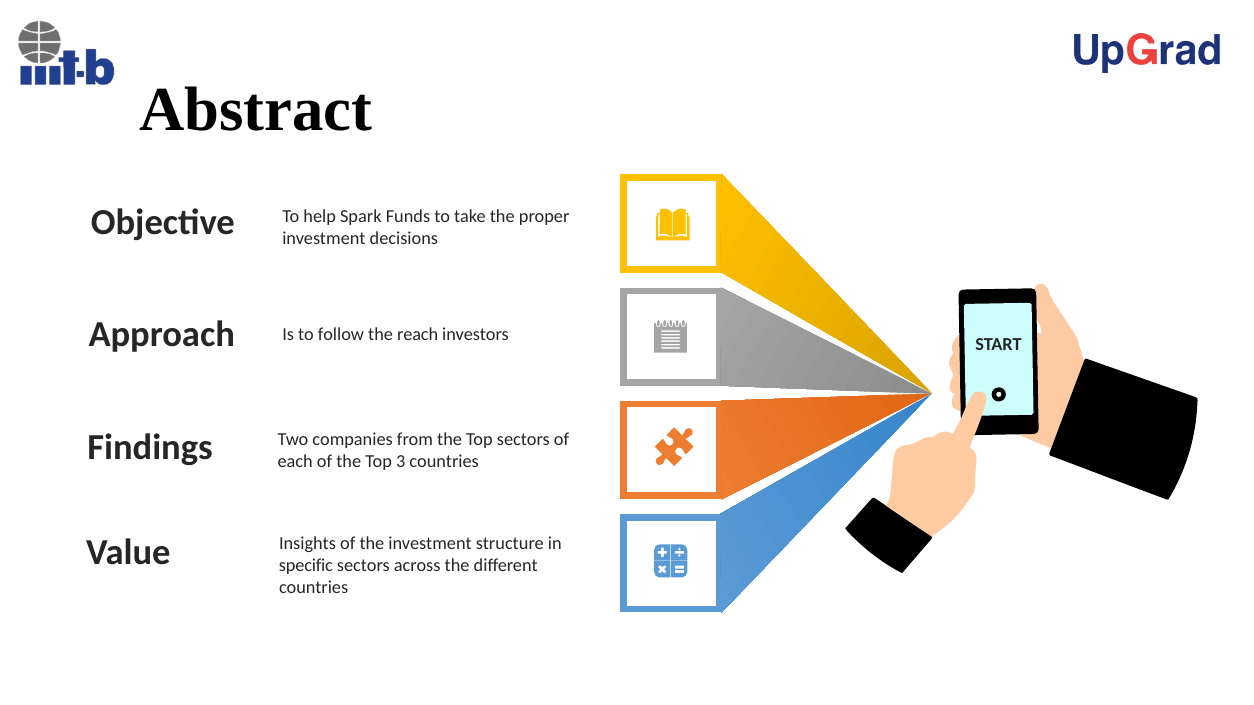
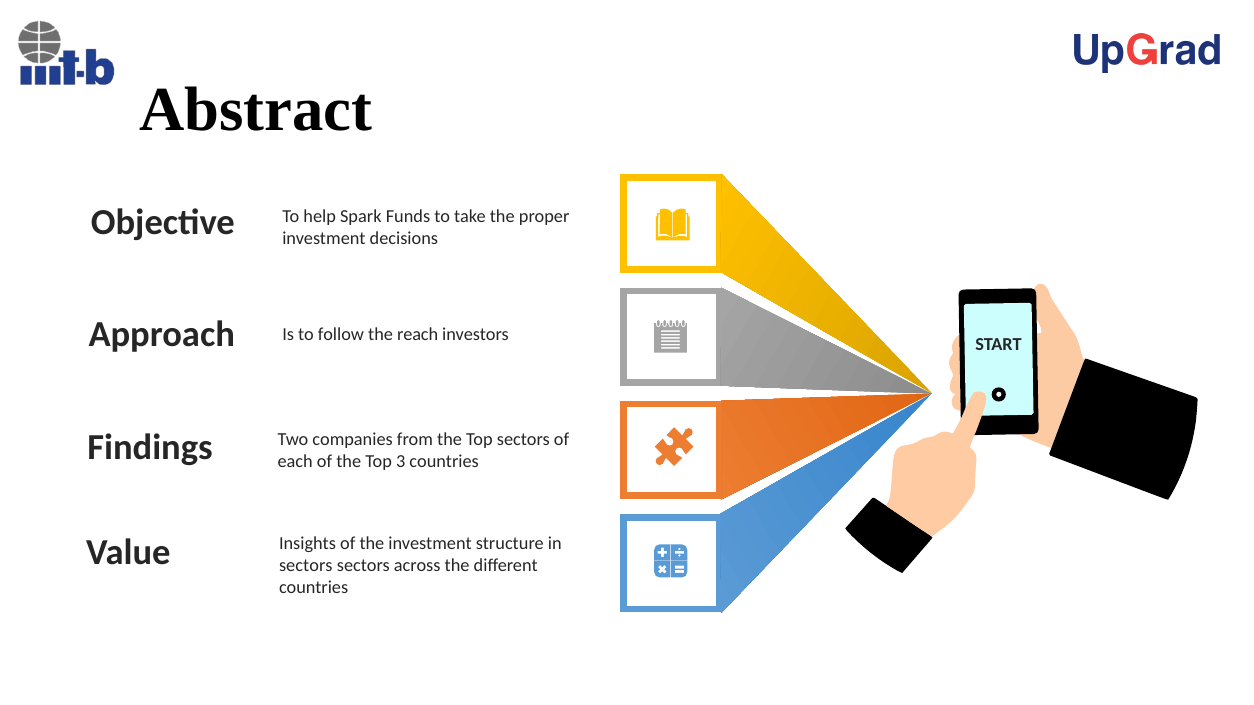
specific at (306, 566): specific -> sectors
